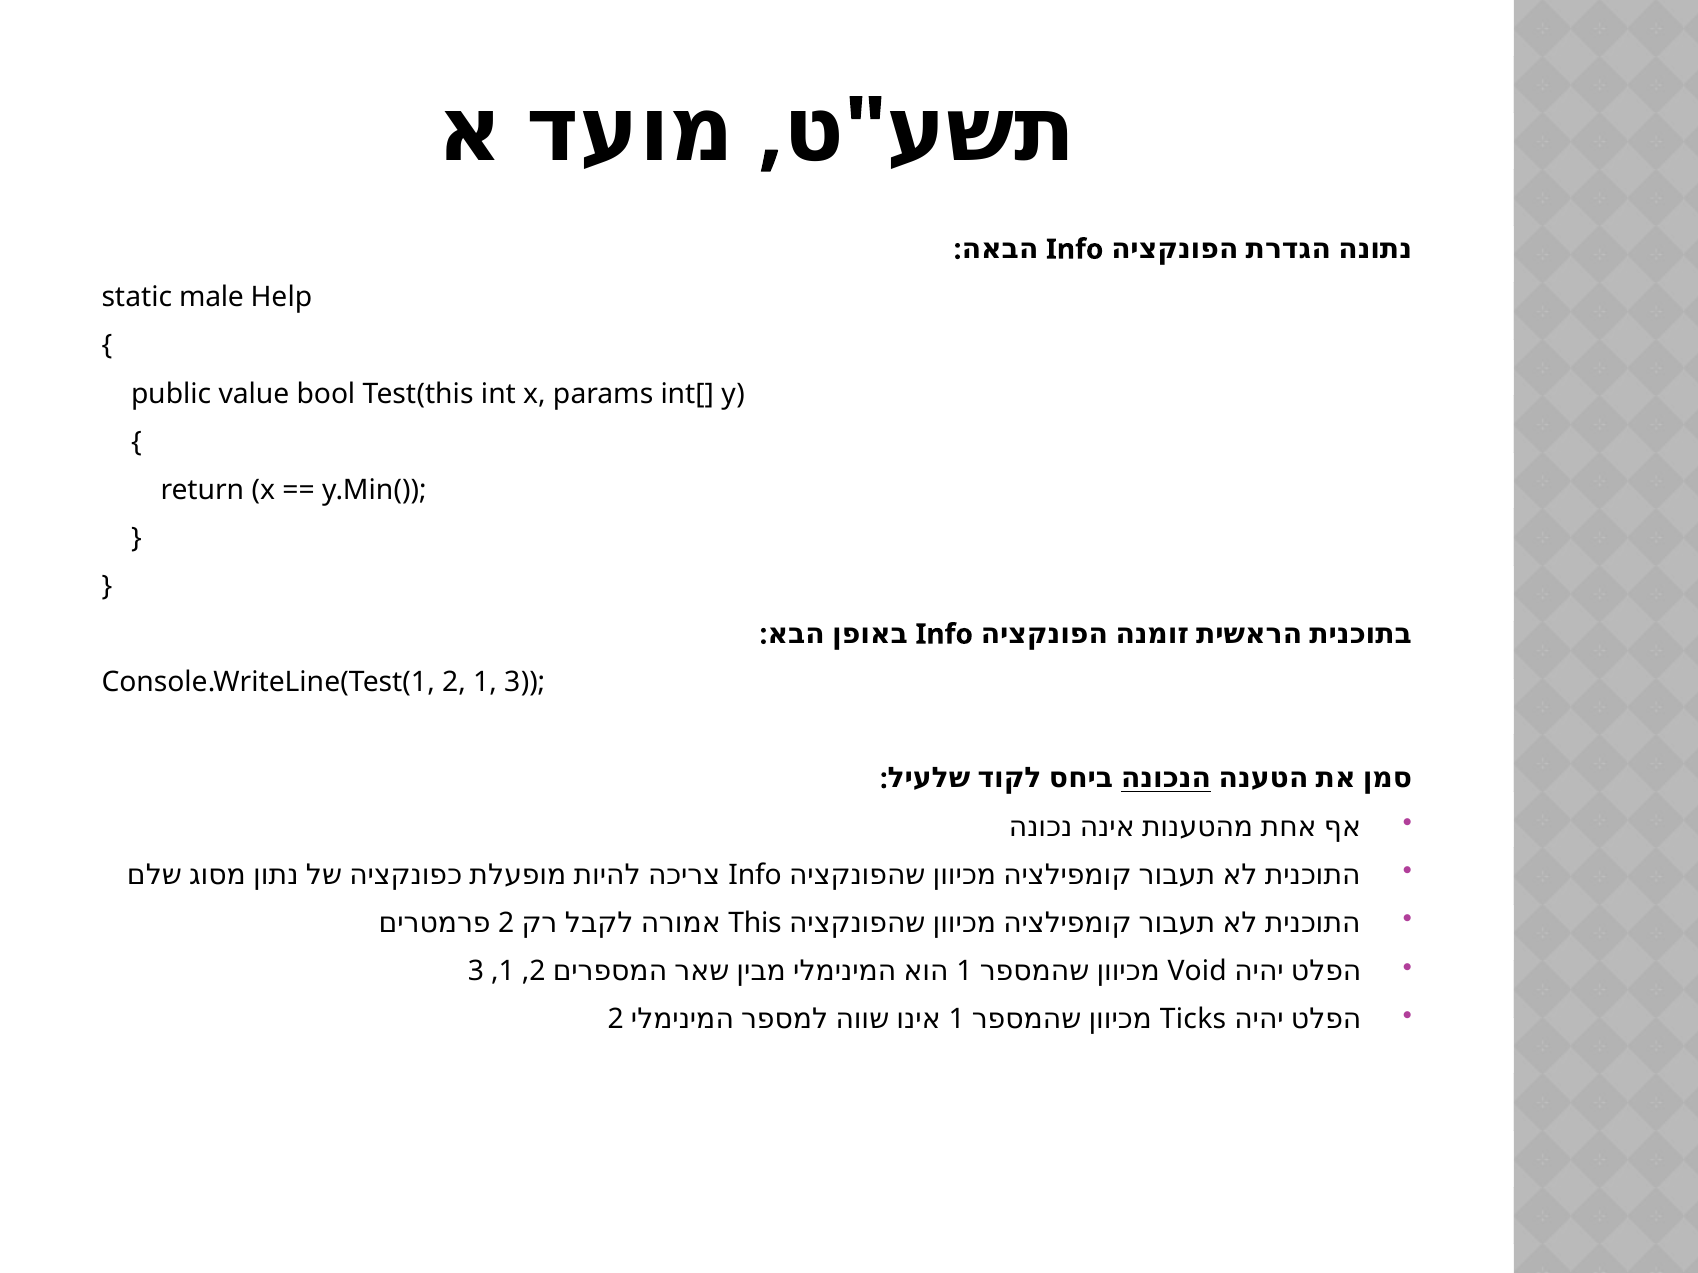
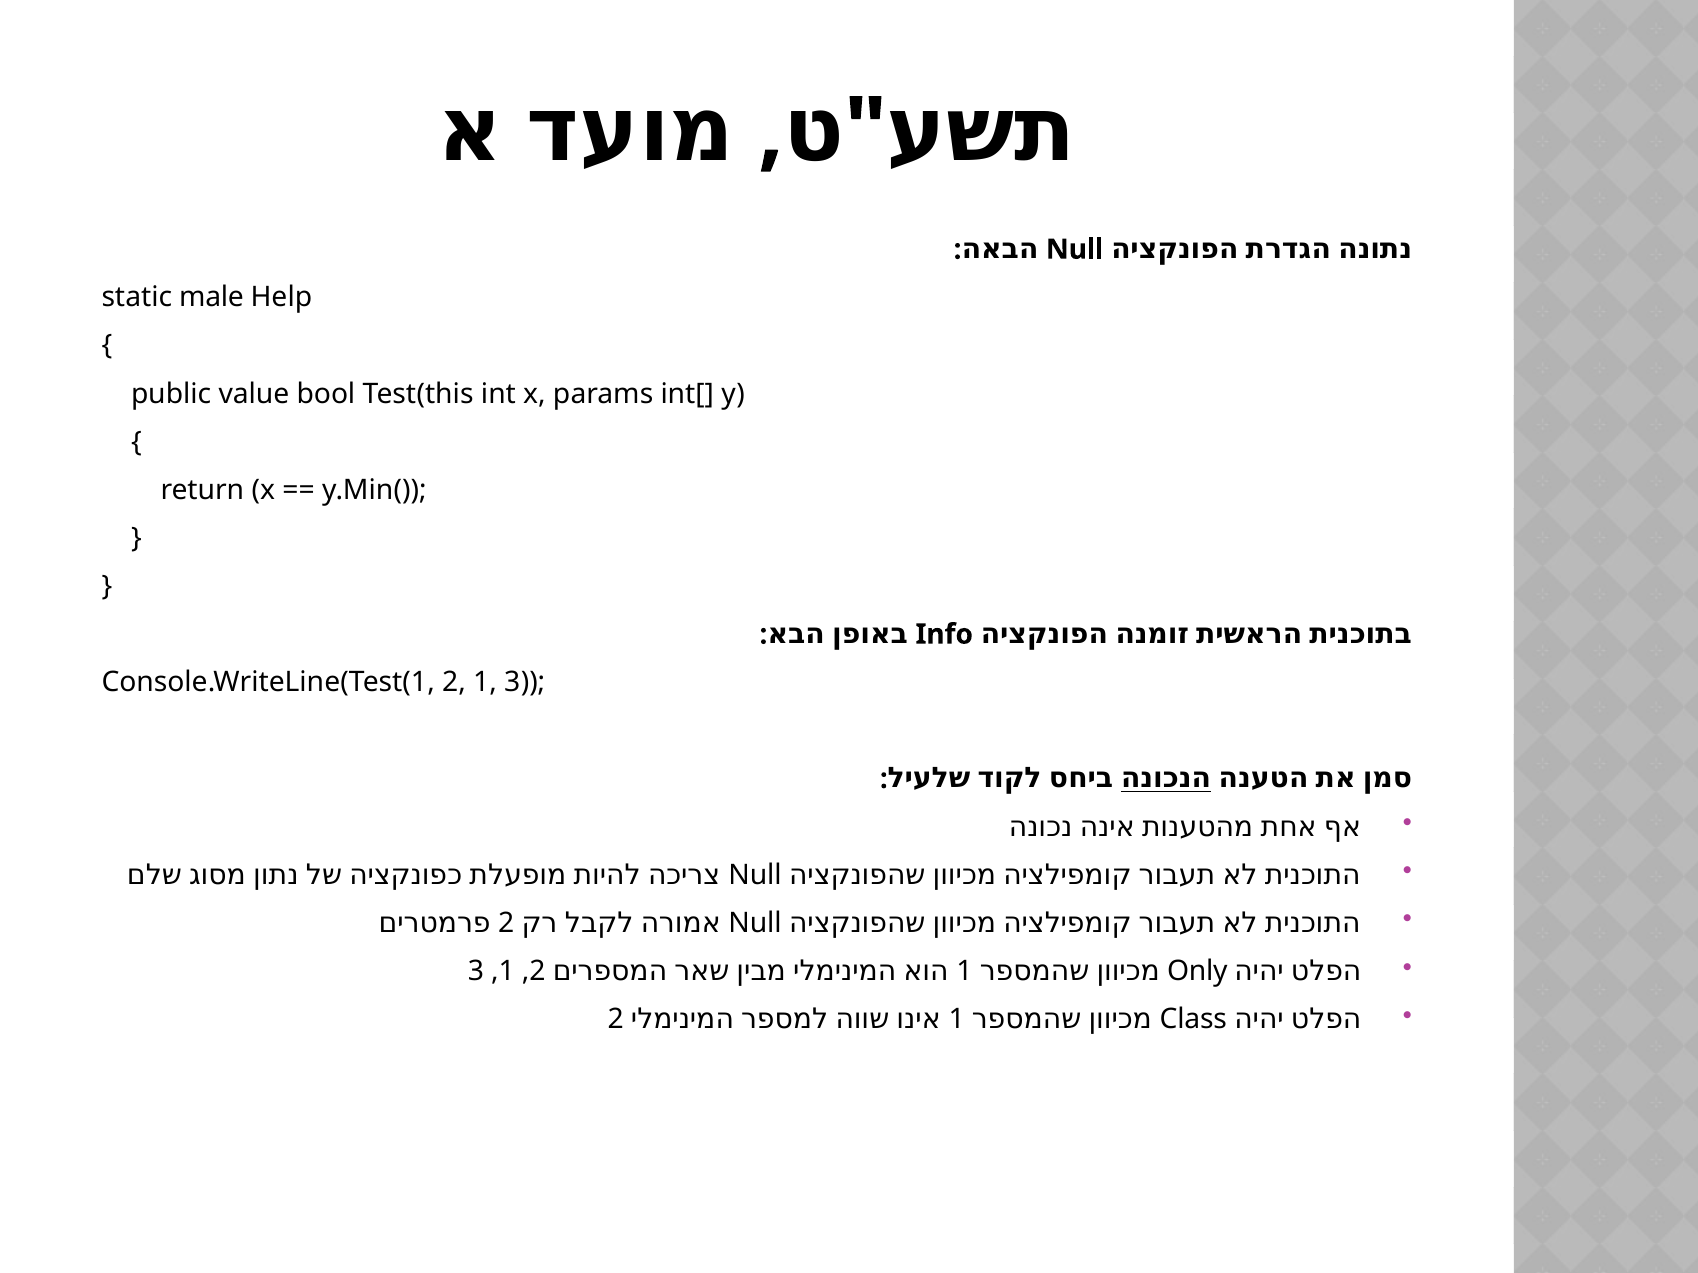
Info at (1075, 250): Info -> Null
Info at (755, 875): Info -> Null
This at (755, 923): This -> Null
Void: Void -> Only
Ticks: Ticks -> Class
